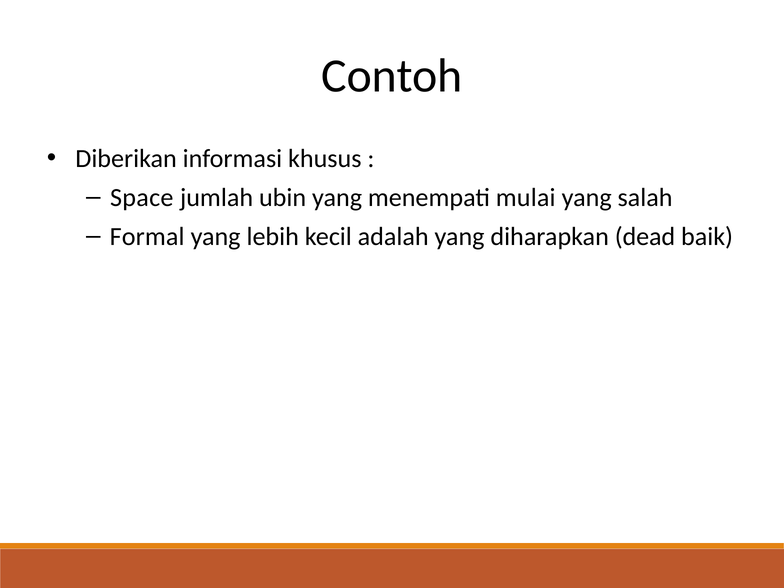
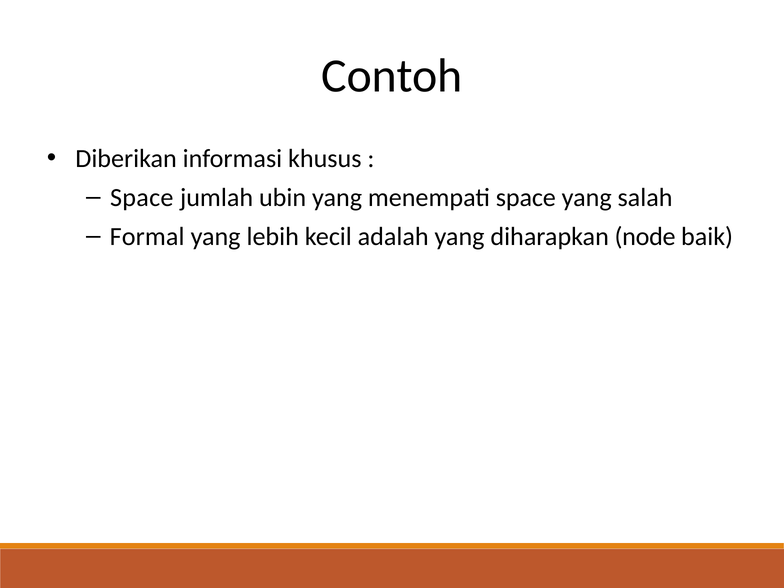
menempati mulai: mulai -> space
dead: dead -> node
